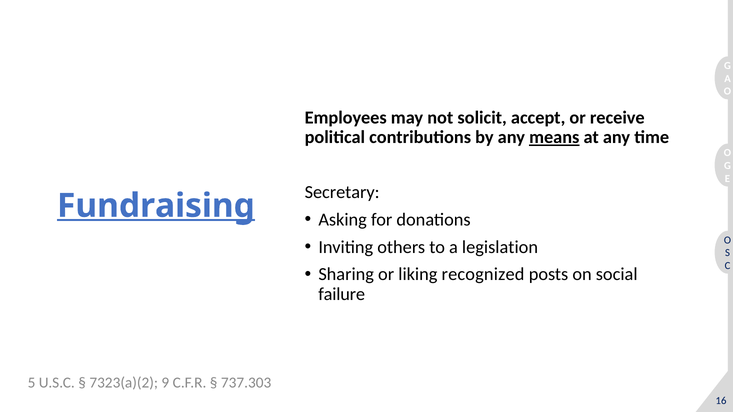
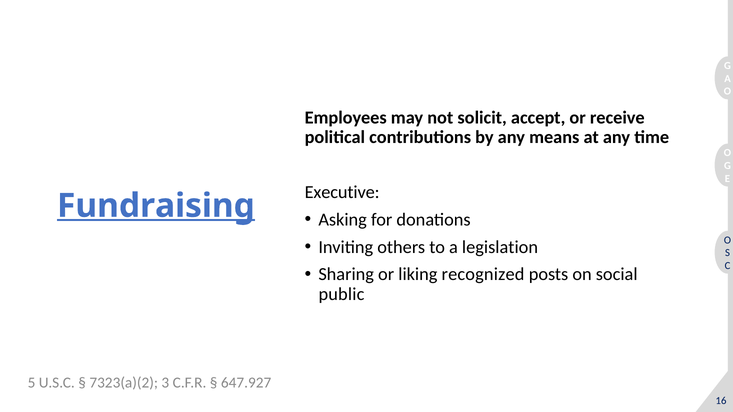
means underline: present -> none
Secretary: Secretary -> Executive
failure: failure -> public
9: 9 -> 3
737.303: 737.303 -> 647.927
